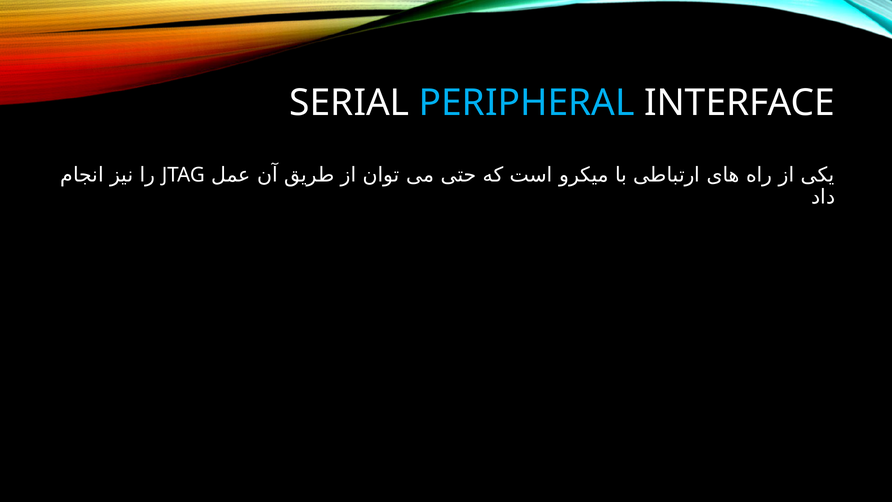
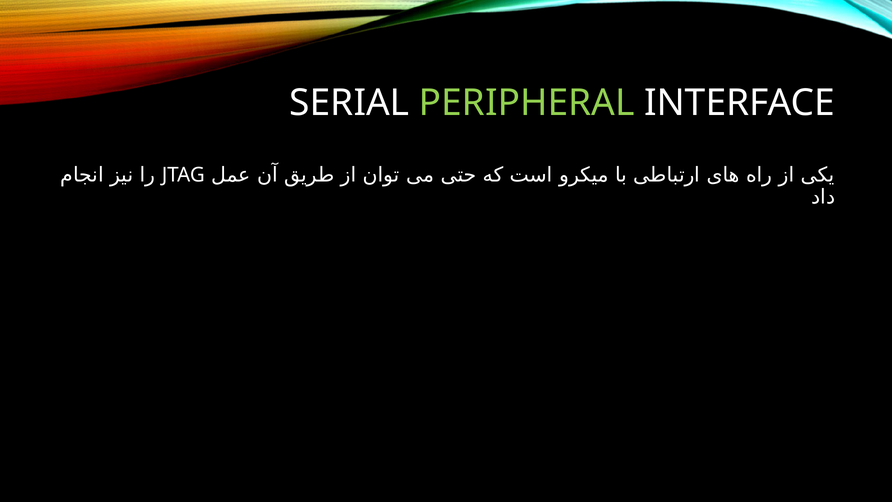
PERIPHERAL colour: light blue -> light green
